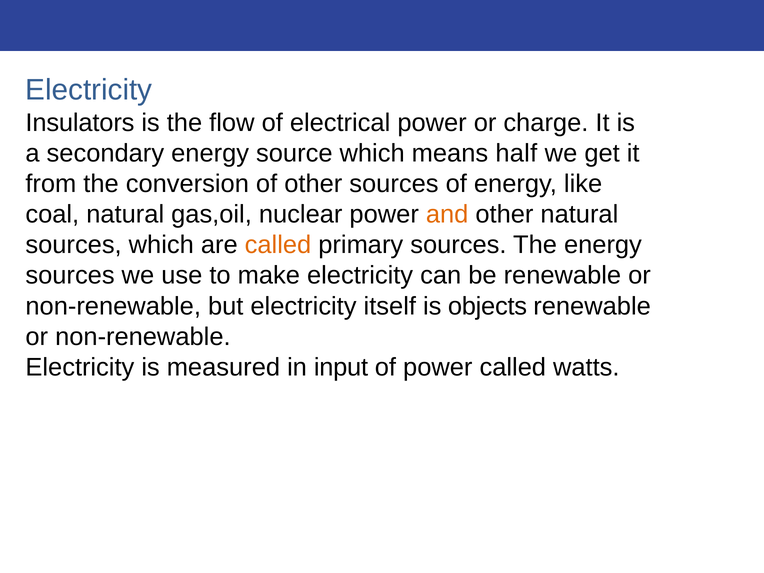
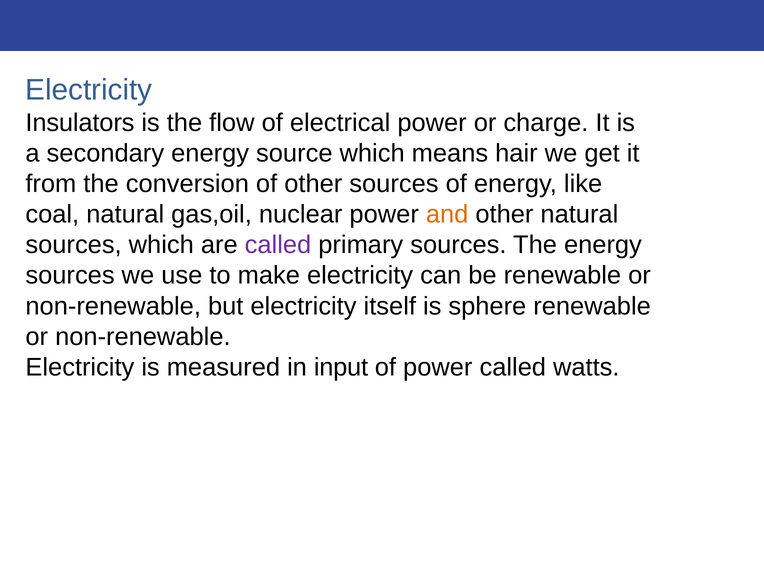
half: half -> hair
called at (278, 245) colour: orange -> purple
objects: objects -> sphere
